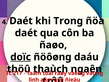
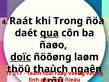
4 Daét: Daét -> Raát
qua underline: none -> present
daáu: daáu -> laøm
